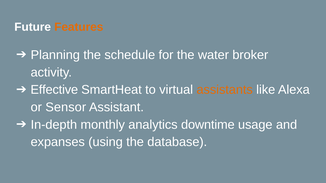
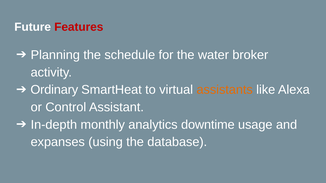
Features colour: orange -> red
Effective: Effective -> Ordinary
Sensor: Sensor -> Control
